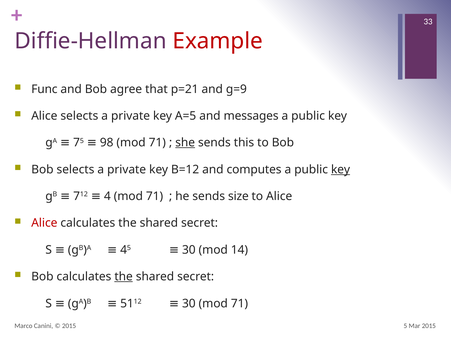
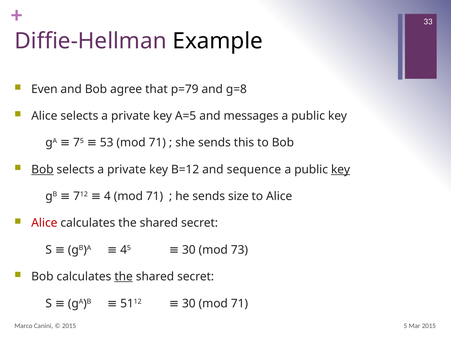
Example colour: red -> black
Func: Func -> Even
p=21: p=21 -> p=79
g=9: g=9 -> g=8
98: 98 -> 53
she underline: present -> none
Bob at (42, 170) underline: none -> present
computes: computes -> sequence
14: 14 -> 73
